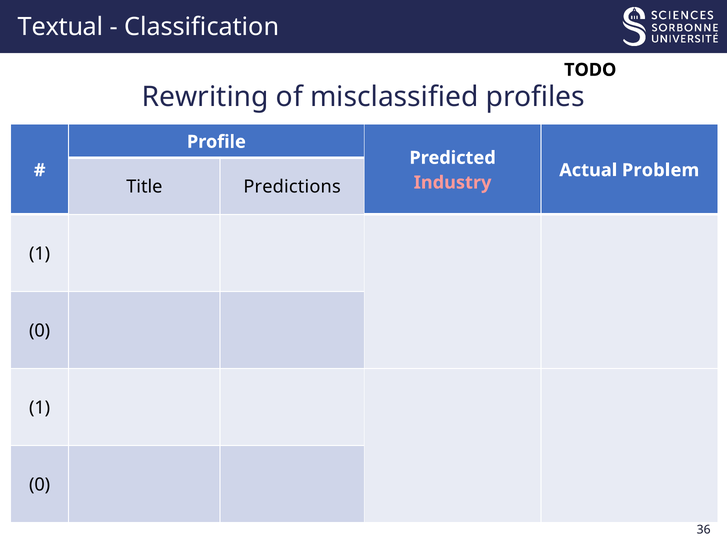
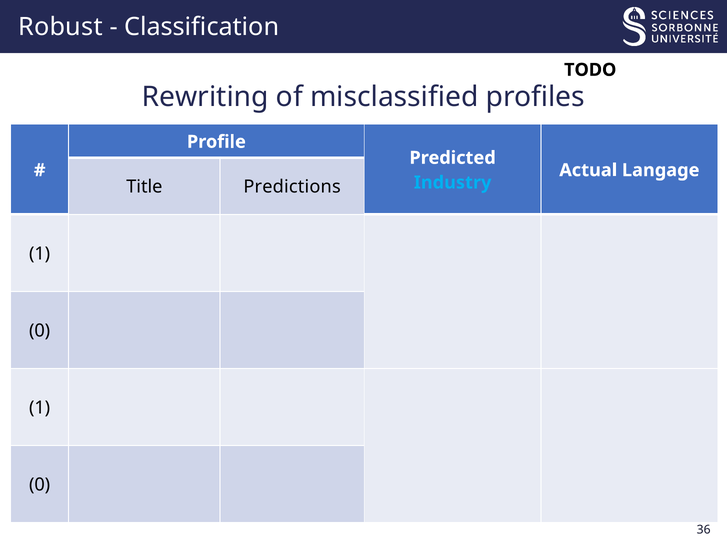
Textual: Textual -> Robust
Problem: Problem -> Langage
Industry colour: pink -> light blue
